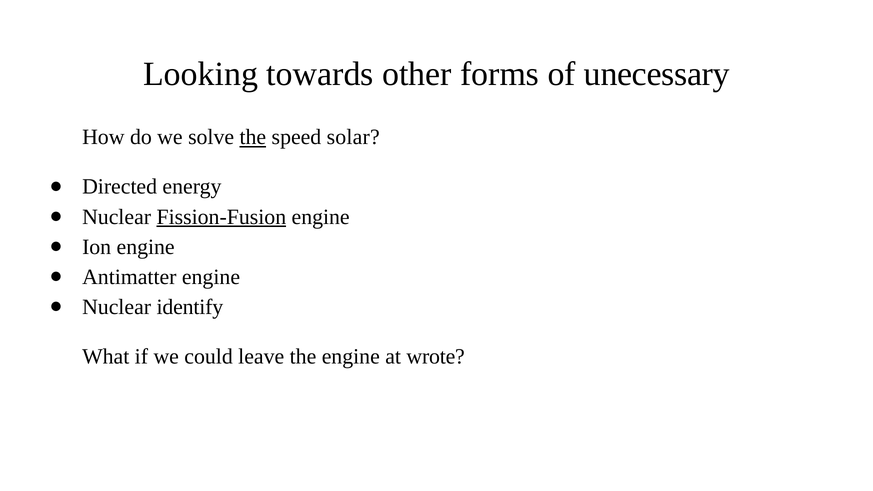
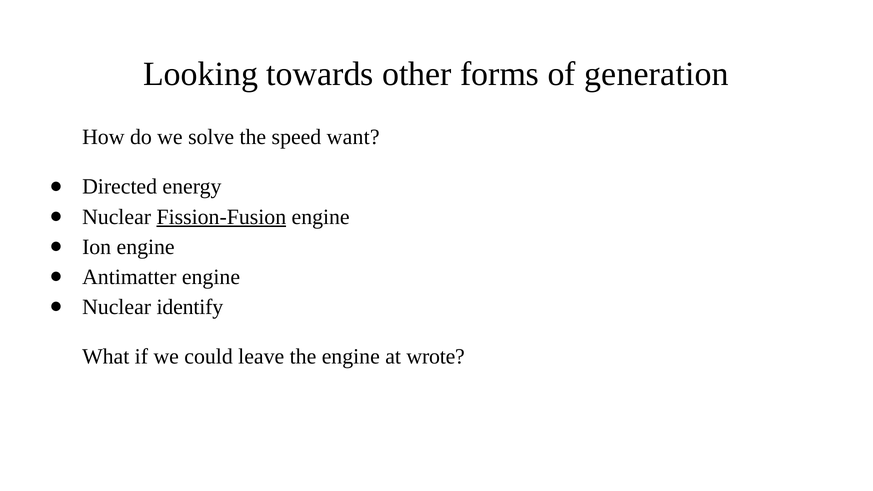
unecessary: unecessary -> generation
the at (253, 137) underline: present -> none
solar: solar -> want
